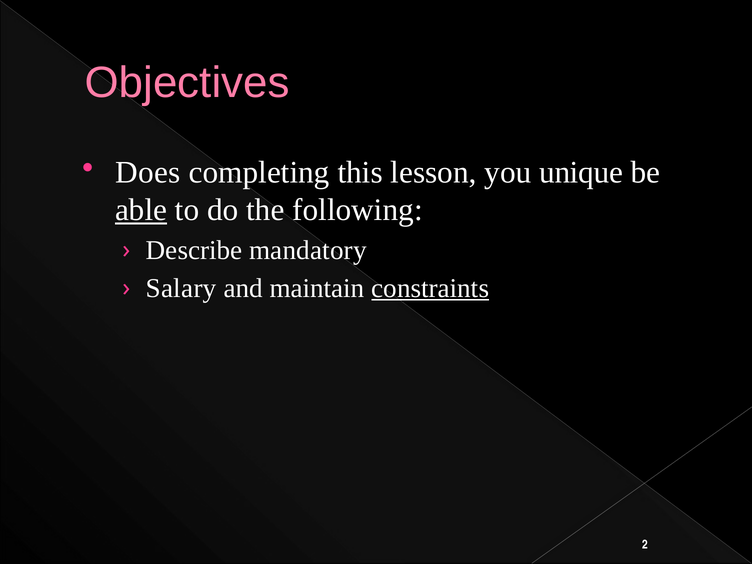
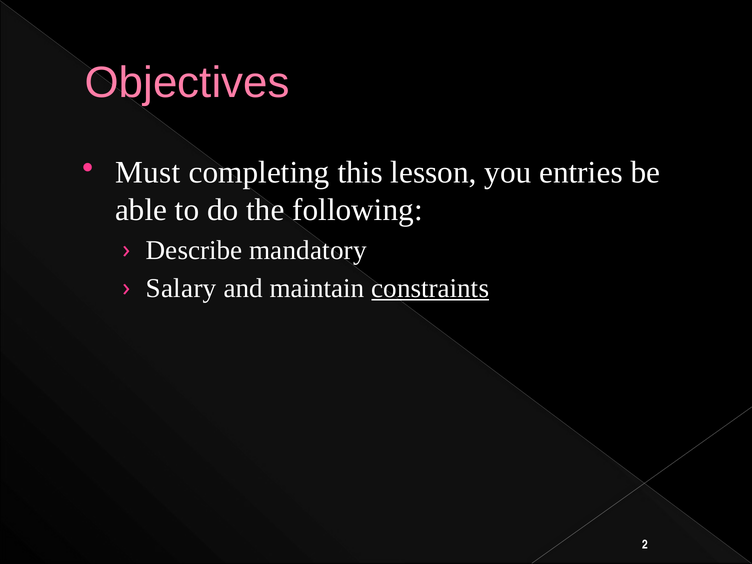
Does: Does -> Must
unique: unique -> entries
able underline: present -> none
